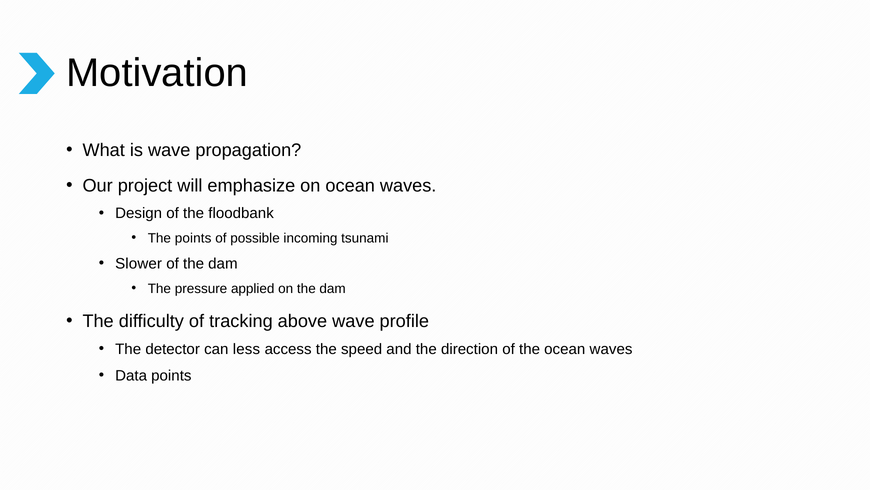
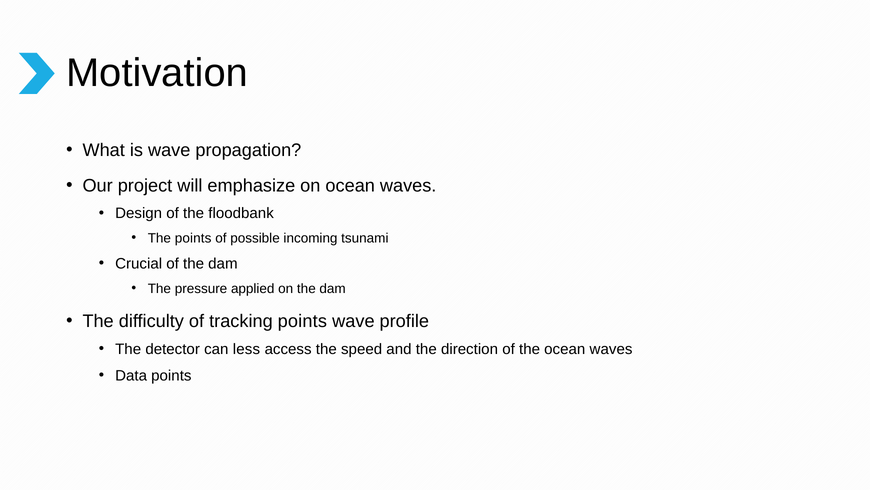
Slower: Slower -> Crucial
tracking above: above -> points
